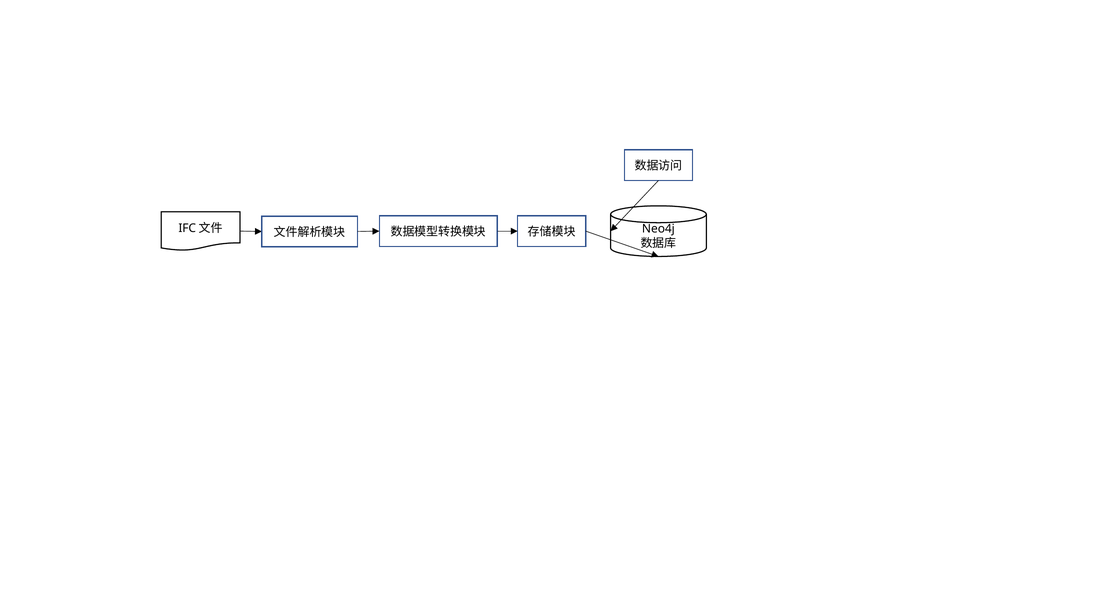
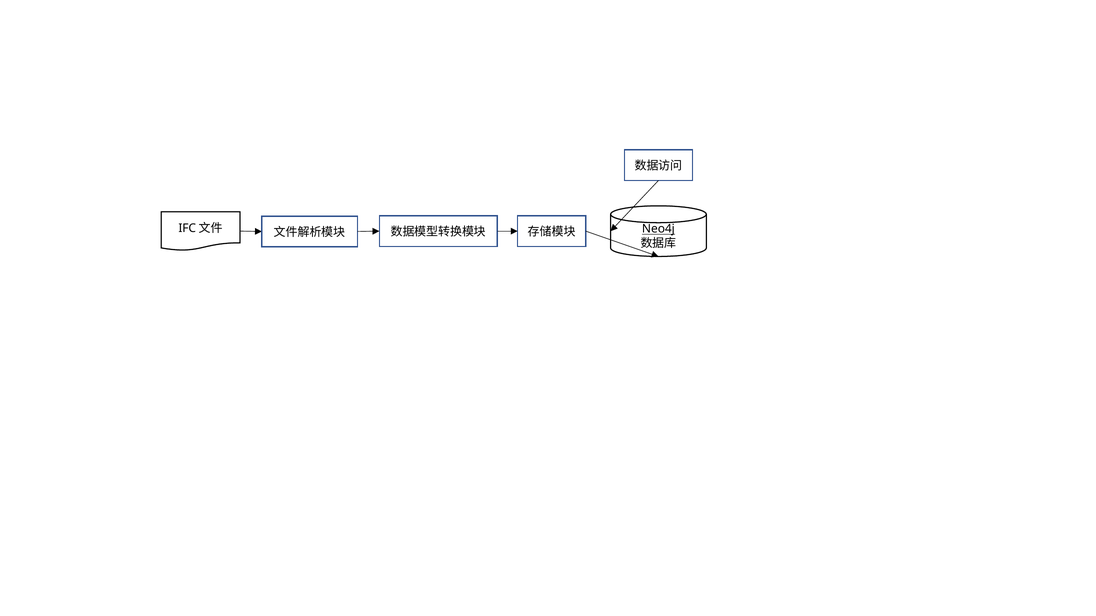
Neo4j underline: none -> present
